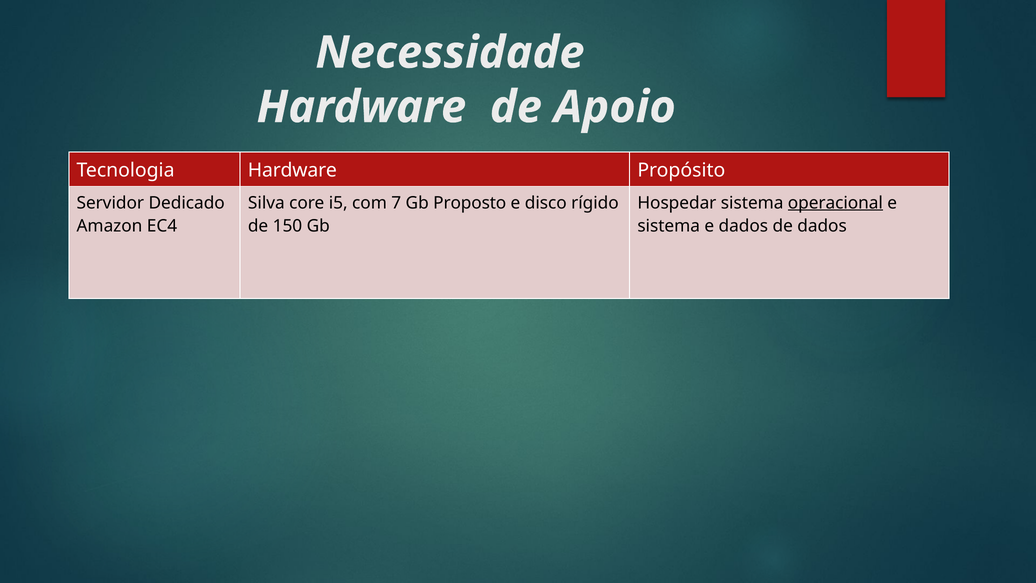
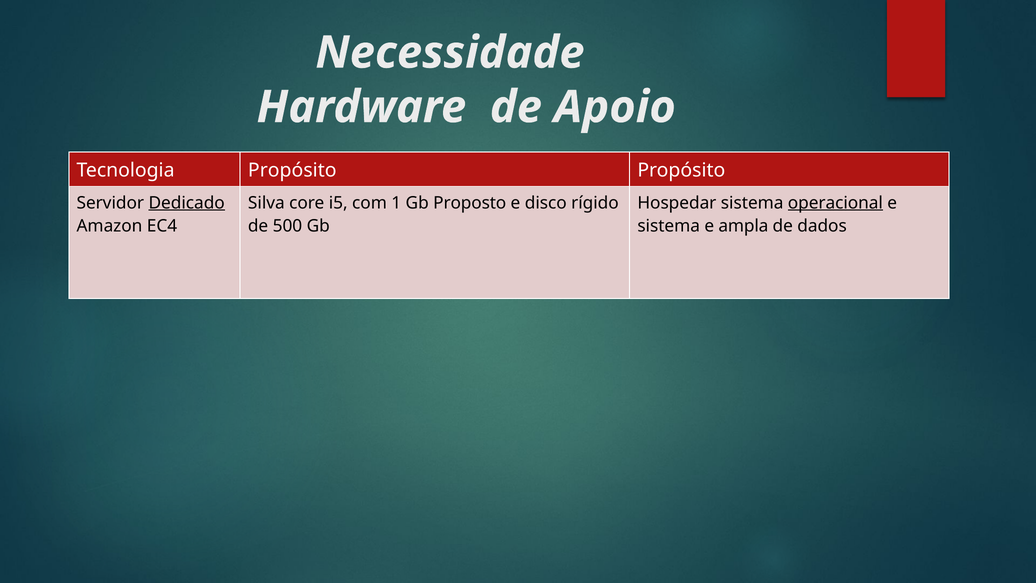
Tecnologia Hardware: Hardware -> Propósito
Dedicado underline: none -> present
7: 7 -> 1
150: 150 -> 500
e dados: dados -> ampla
